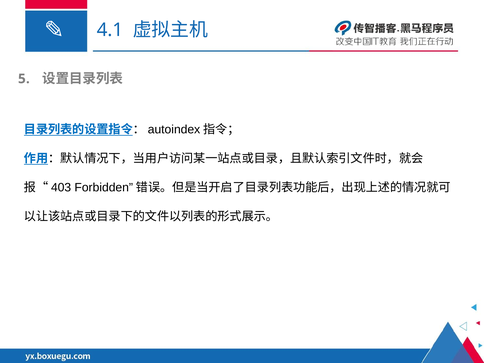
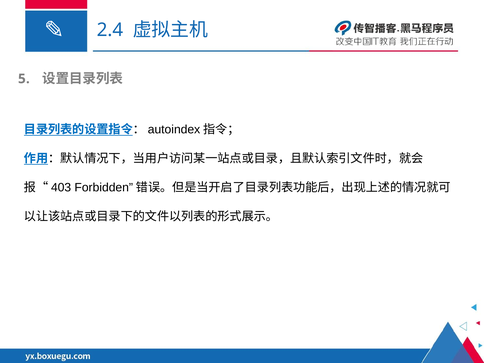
4.1: 4.1 -> 2.4
